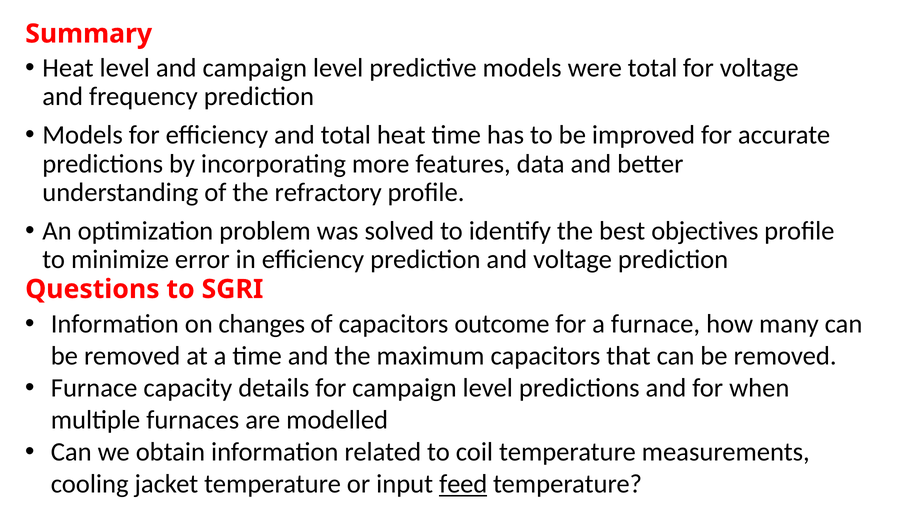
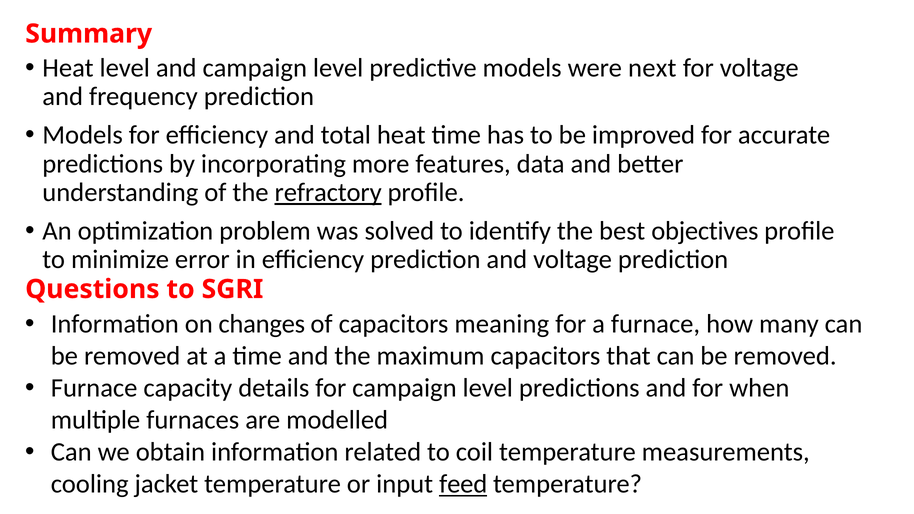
were total: total -> next
refractory underline: none -> present
outcome: outcome -> meaning
